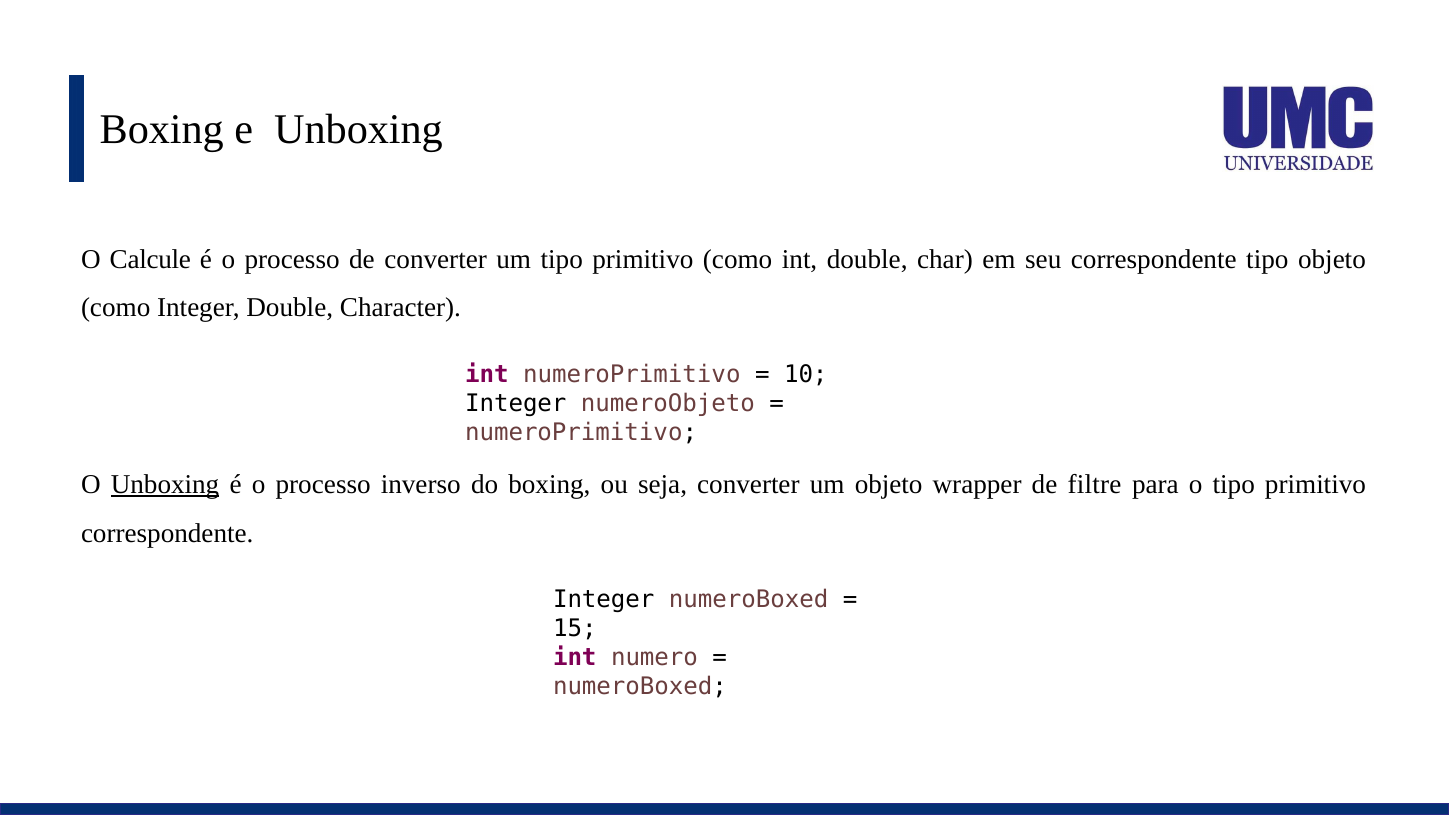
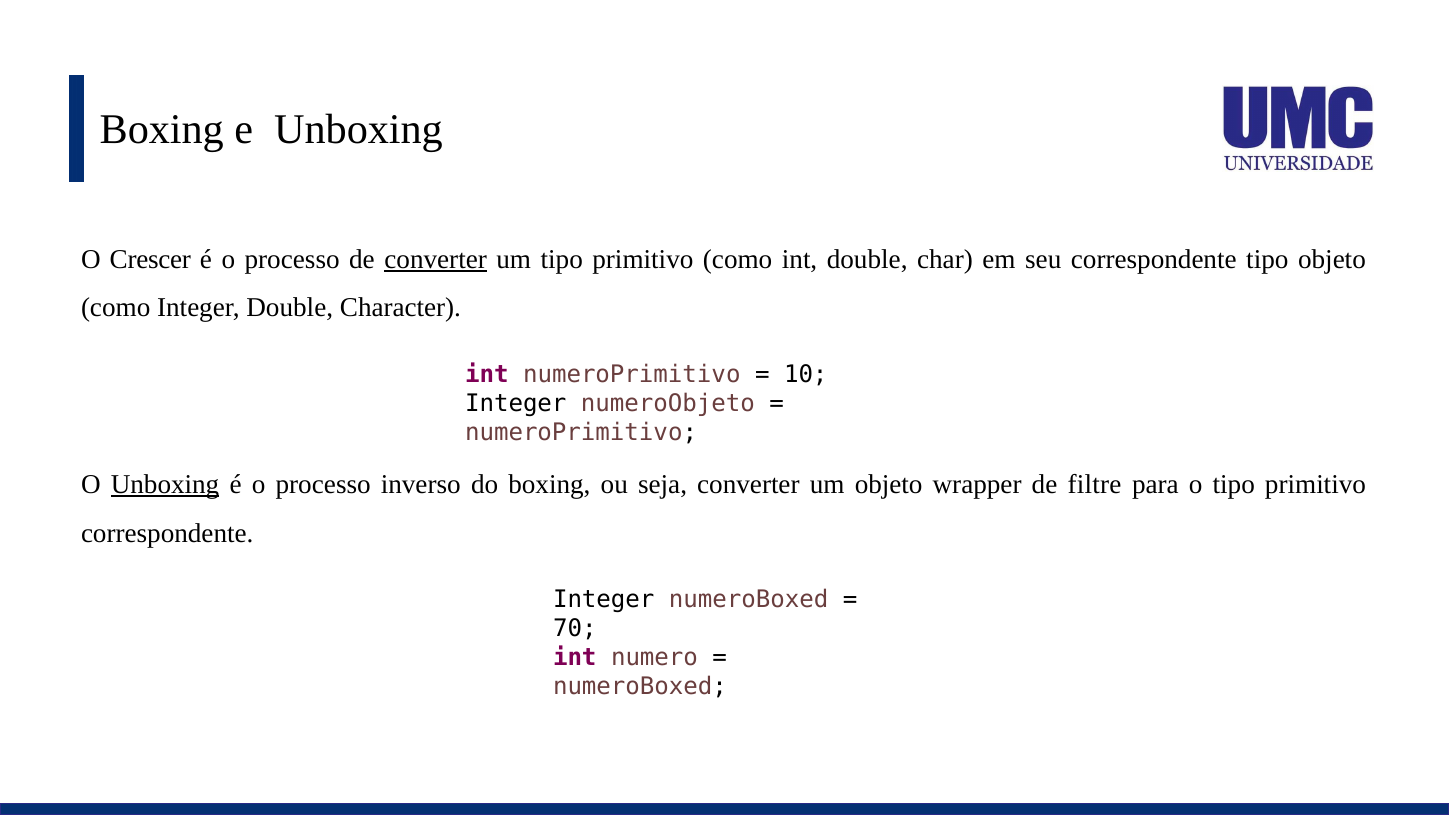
Calcule: Calcule -> Crescer
converter at (436, 259) underline: none -> present
15: 15 -> 70
